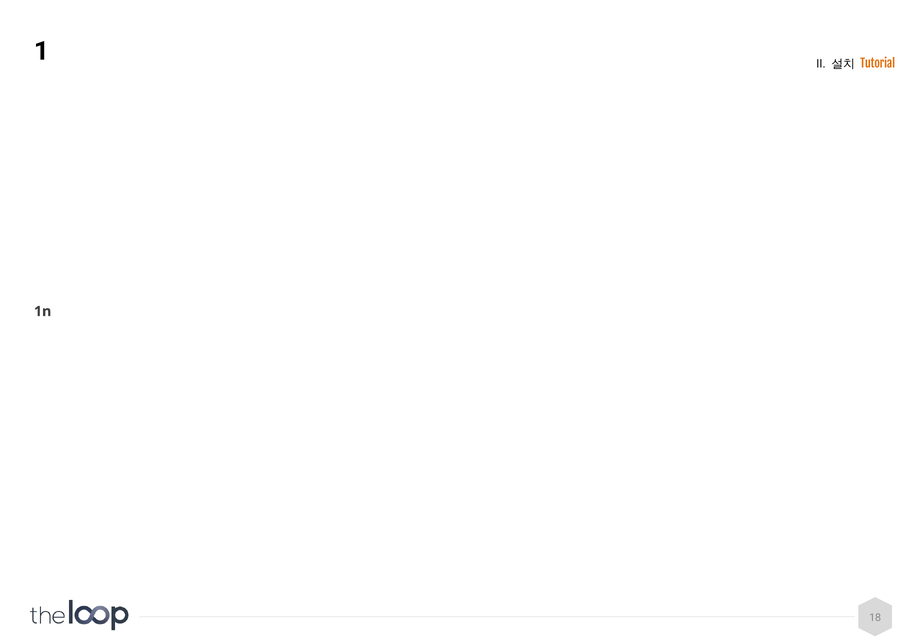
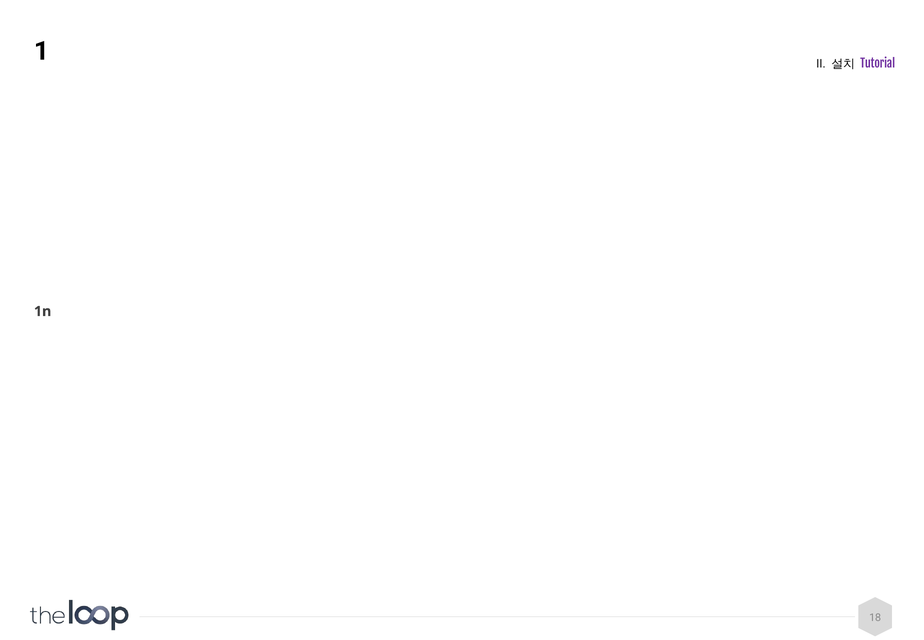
Tutorial colour: orange -> purple
